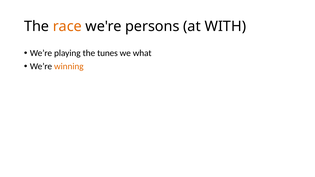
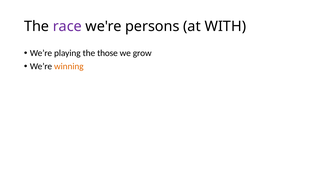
race colour: orange -> purple
tunes: tunes -> those
what: what -> grow
